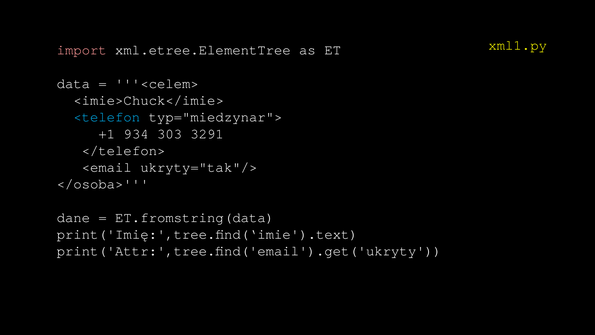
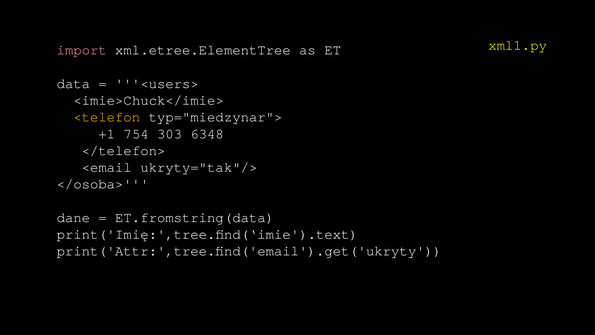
<celem>: <celem> -> <users>
<telefon colour: light blue -> yellow
934: 934 -> 754
3291: 3291 -> 6348
